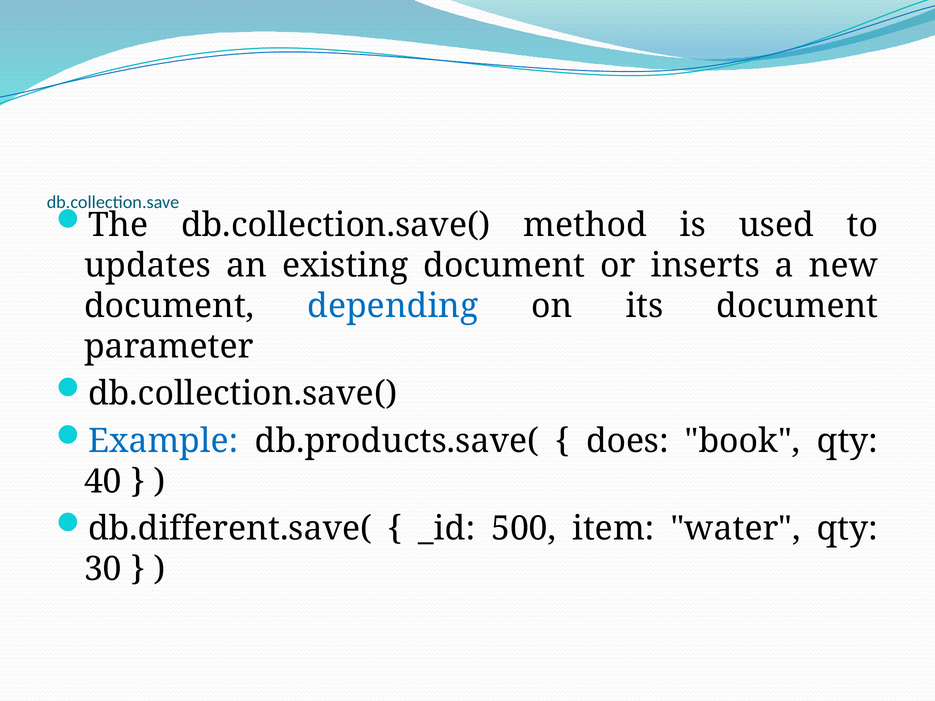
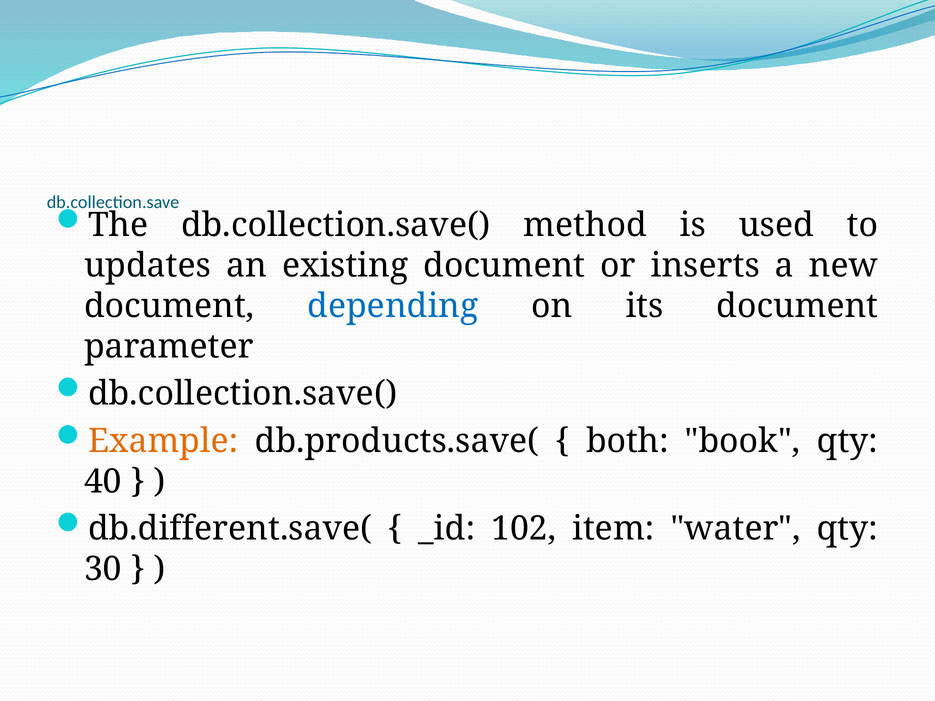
Example colour: blue -> orange
does: does -> both
500: 500 -> 102
